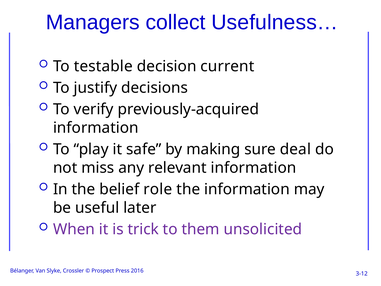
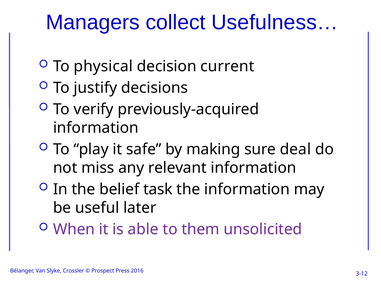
testable: testable -> physical
role: role -> task
trick: trick -> able
